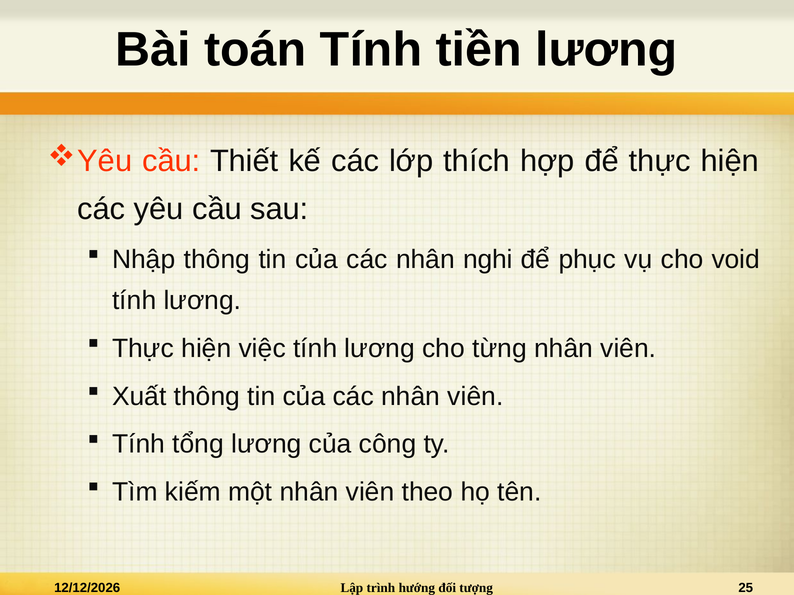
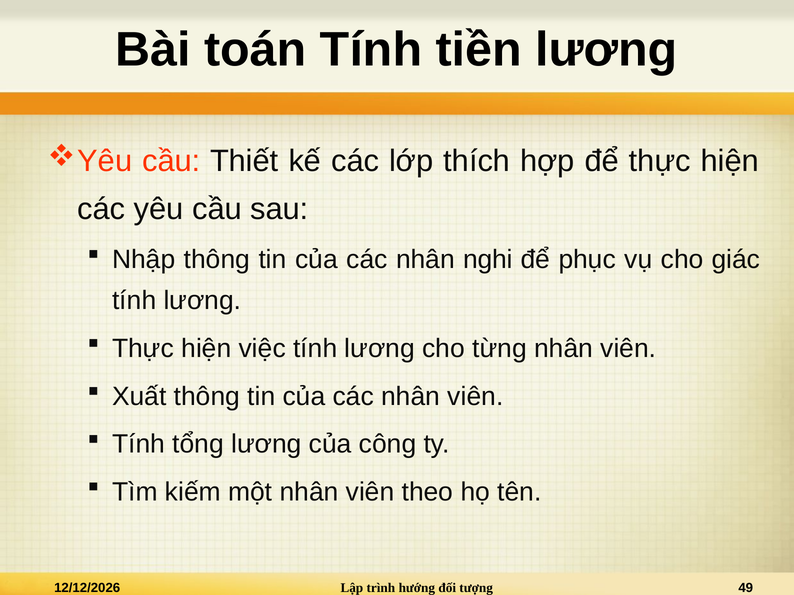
void: void -> giác
25: 25 -> 49
